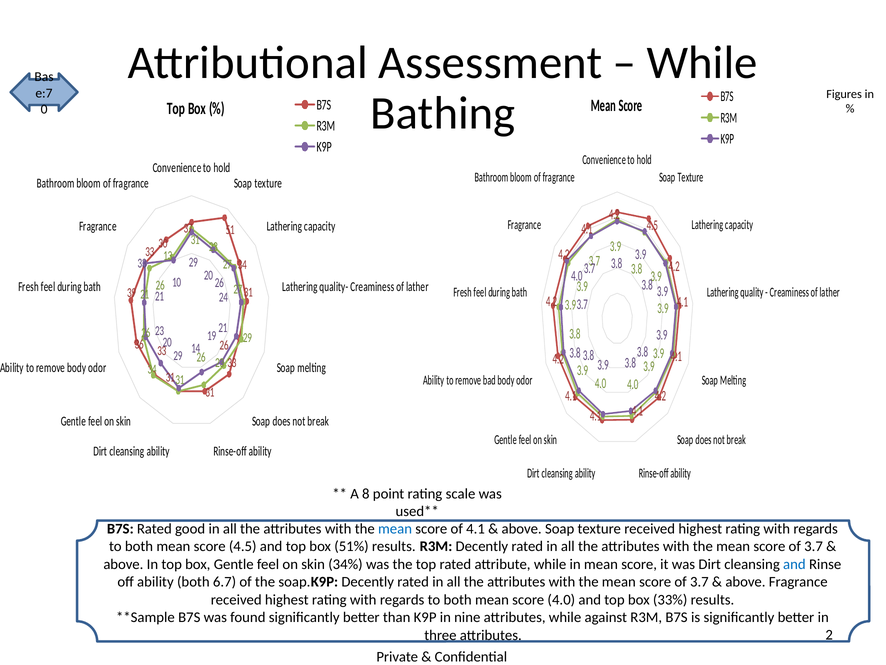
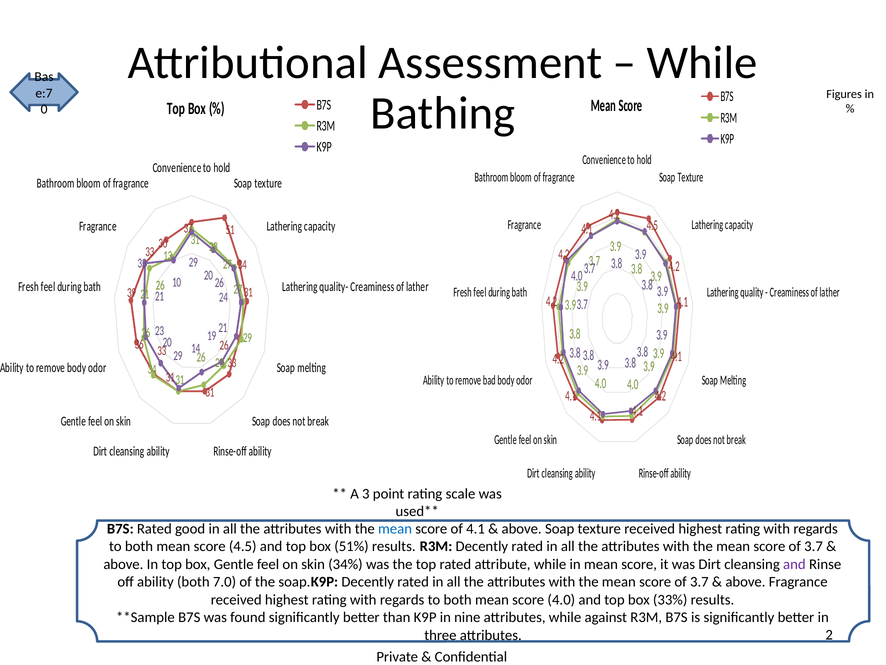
8: 8 -> 3
and at (794, 564) colour: blue -> purple
6.7: 6.7 -> 7.0
